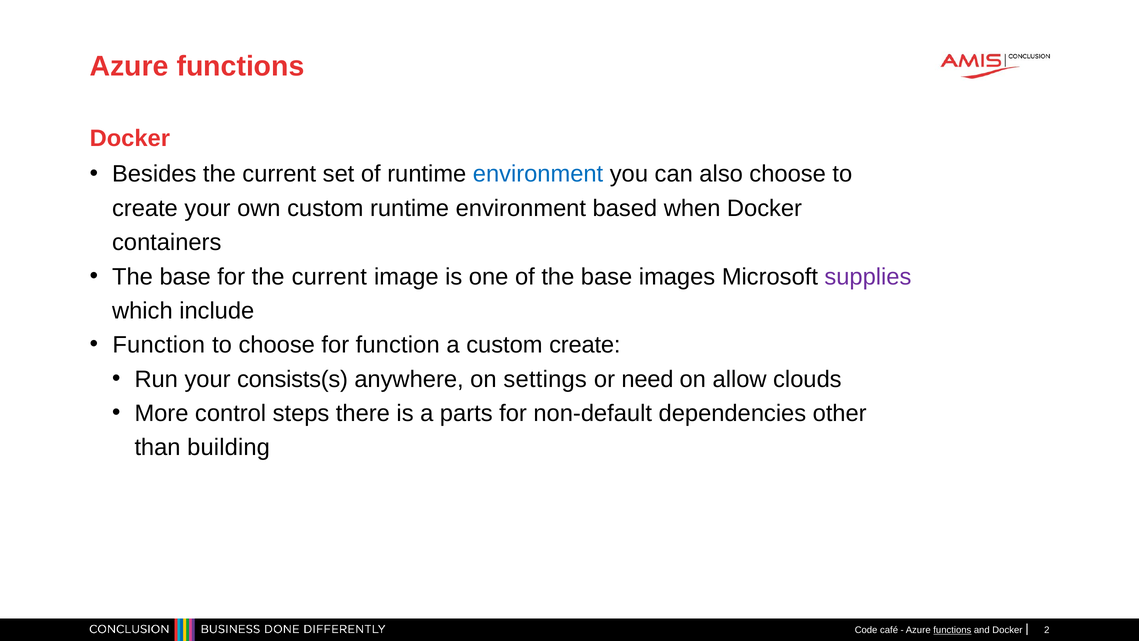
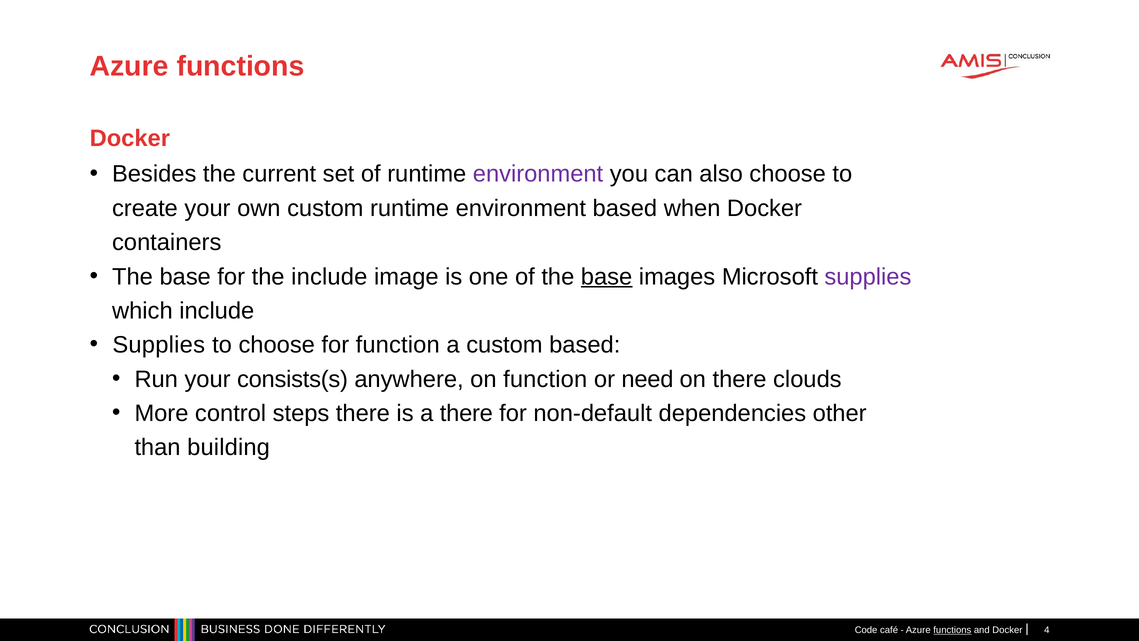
environment at (538, 174) colour: blue -> purple
for the current: current -> include
base at (607, 277) underline: none -> present
Function at (159, 345): Function -> Supplies
custom create: create -> based
on settings: settings -> function
on allow: allow -> there
a parts: parts -> there
2: 2 -> 4
